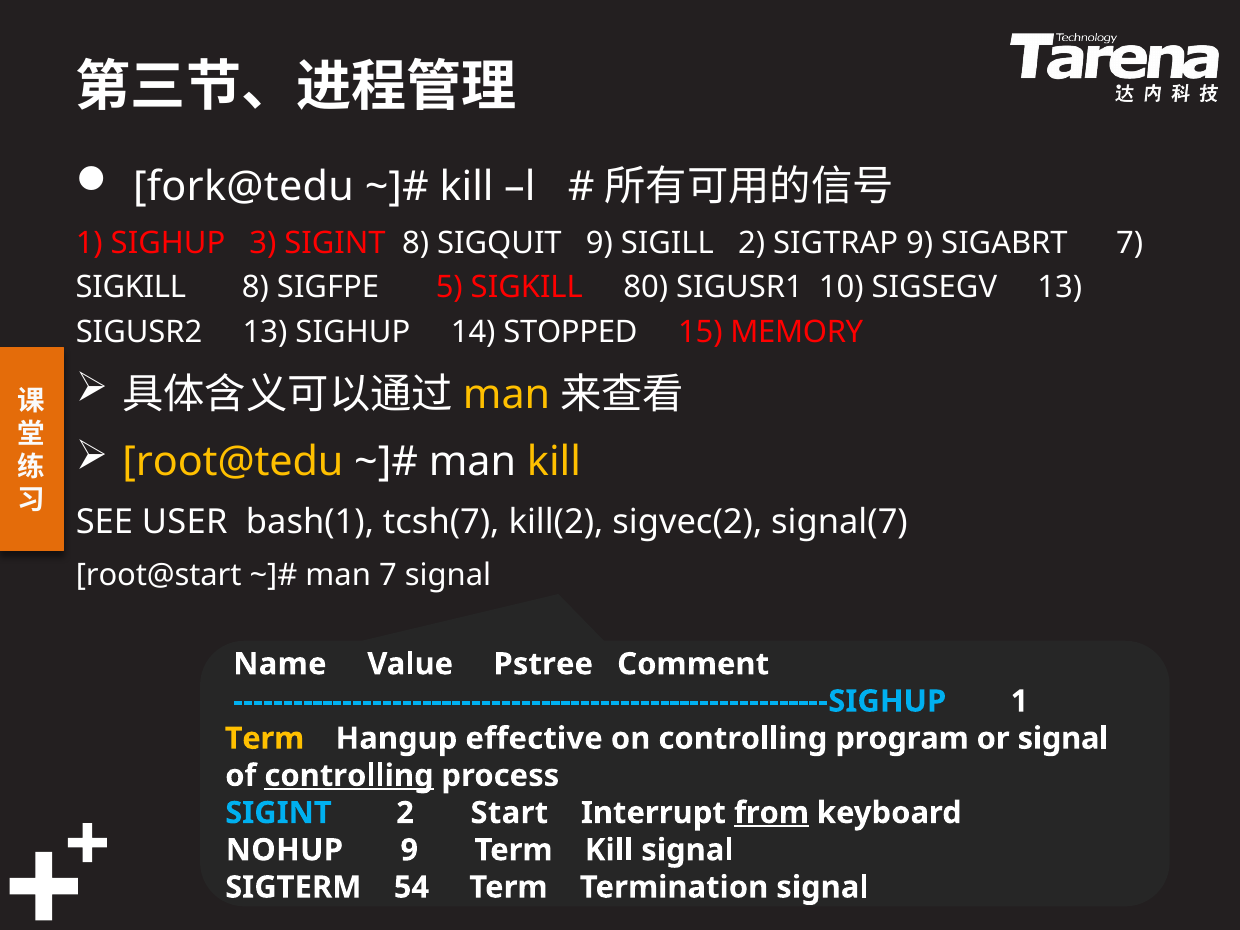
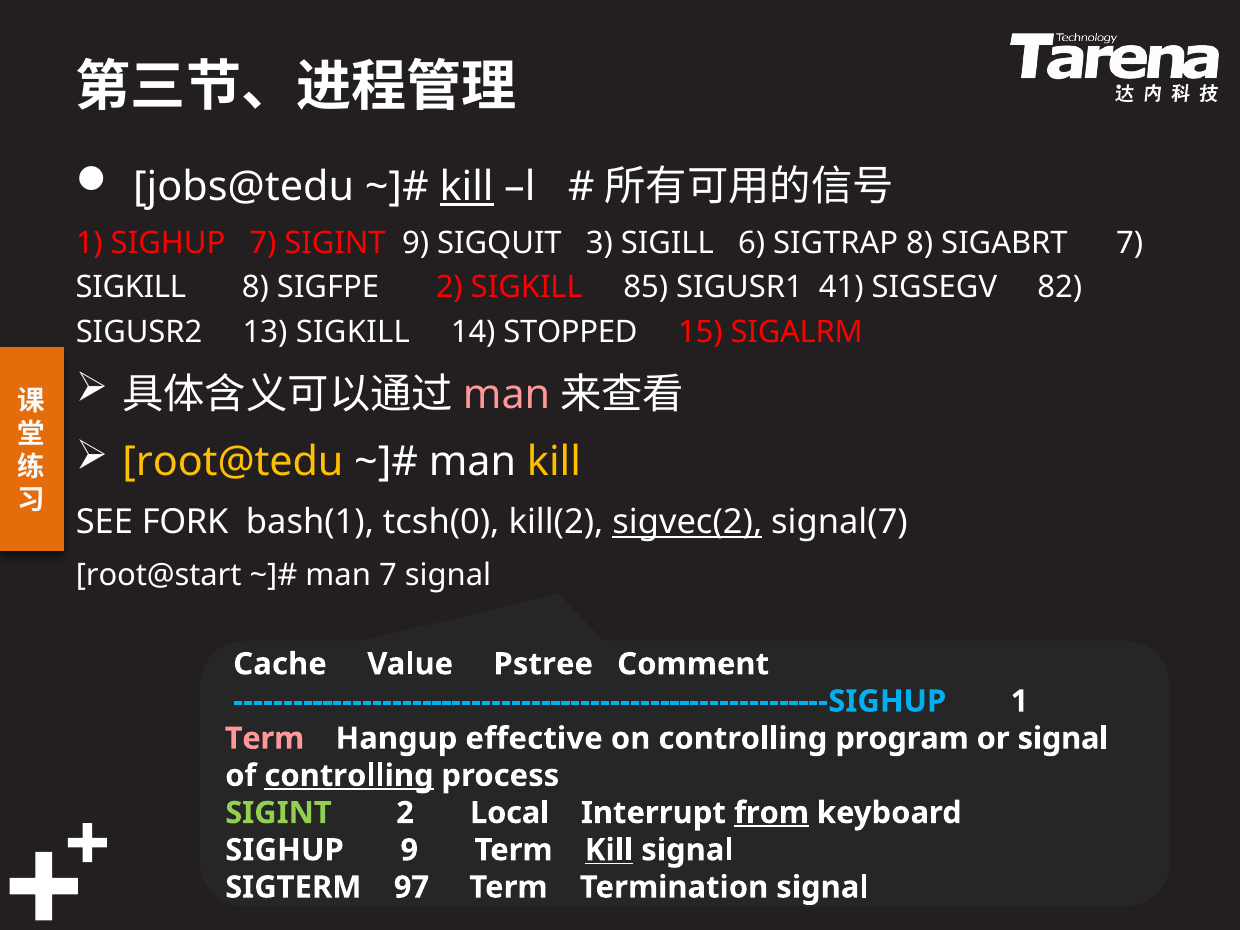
fork@tedu: fork@tedu -> jobs@tedu
kill at (467, 187) underline: none -> present
SIGHUP 3: 3 -> 7
SIGINT 8: 8 -> 9
SIGQUIT 9: 9 -> 3
SIGILL 2: 2 -> 6
SIGTRAP 9: 9 -> 8
SIGFPE 5: 5 -> 2
80: 80 -> 85
10: 10 -> 41
SIGSEGV 13: 13 -> 82
13 SIGHUP: SIGHUP -> SIGKILL
MEMORY: MEMORY -> SIGALRM
man at (507, 394) colour: yellow -> pink
USER: USER -> FORK
tcsh(7: tcsh(7 -> tcsh(0
sigvec(2 underline: none -> present
Name: Name -> Cache
Term at (264, 739) colour: yellow -> pink
SIGINT at (278, 813) colour: light blue -> light green
Start: Start -> Local
NOHUP at (284, 850): NOHUP -> SIGHUP
Kill at (609, 850) underline: none -> present
54: 54 -> 97
